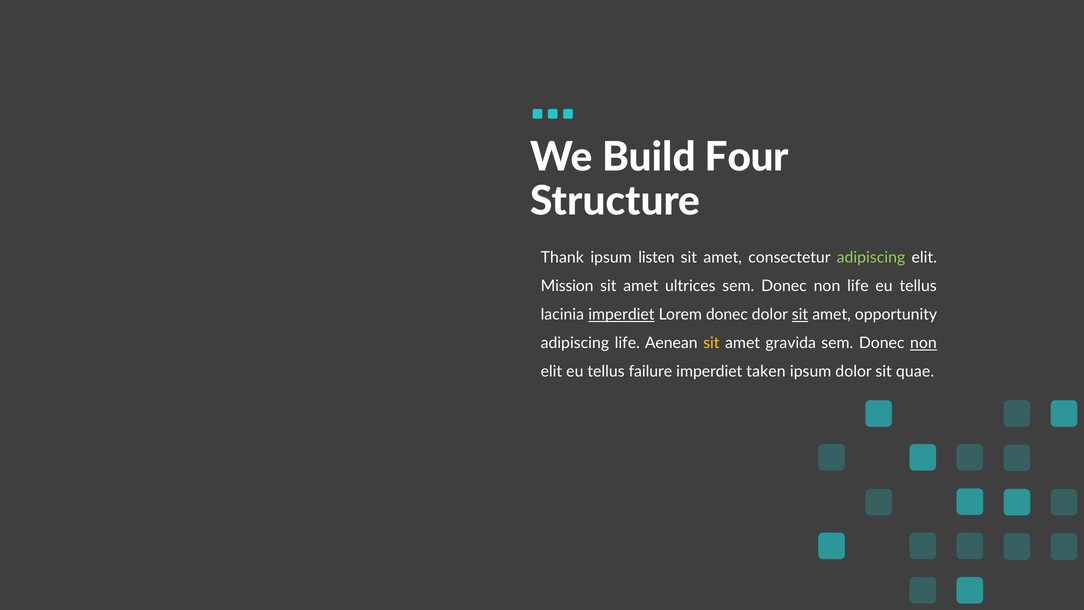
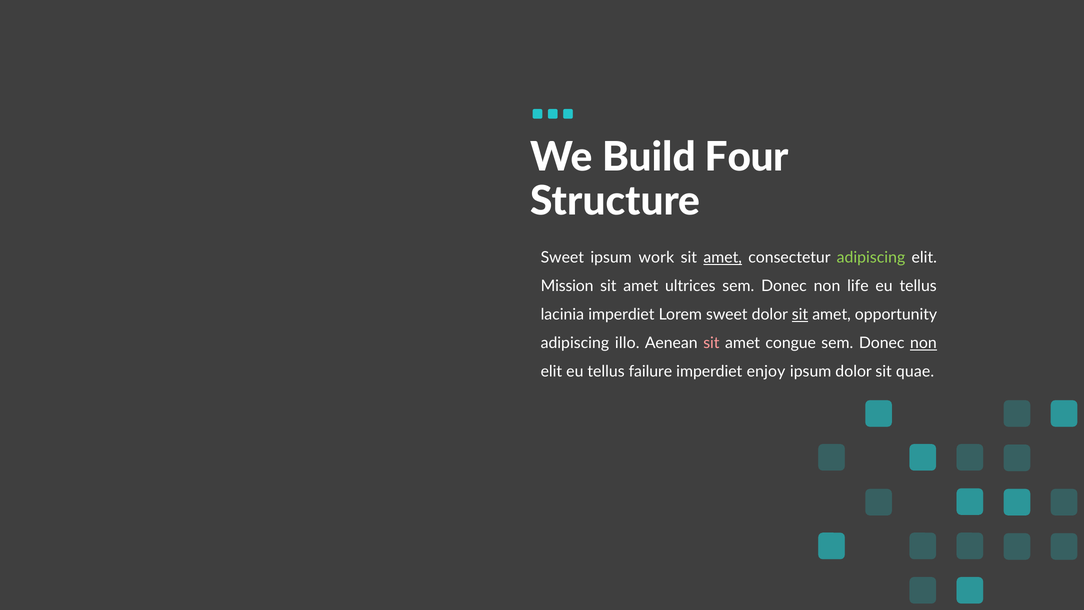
Thank at (562, 258): Thank -> Sweet
listen: listen -> work
amet at (723, 258) underline: none -> present
imperdiet at (621, 315) underline: present -> none
Lorem donec: donec -> sweet
adipiscing life: life -> illo
sit at (711, 343) colour: yellow -> pink
gravida: gravida -> congue
taken: taken -> enjoy
